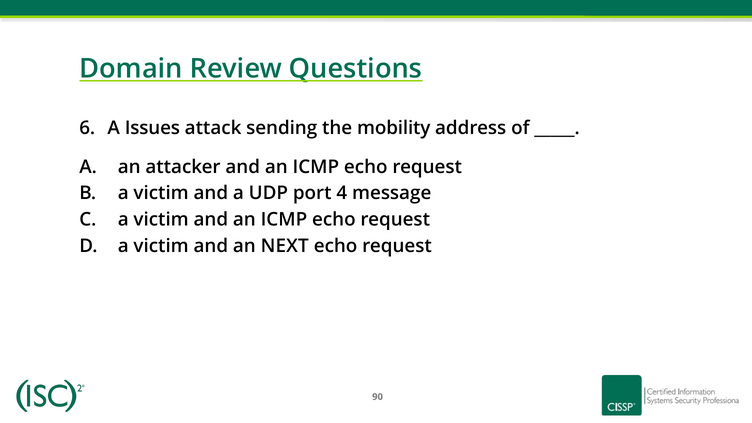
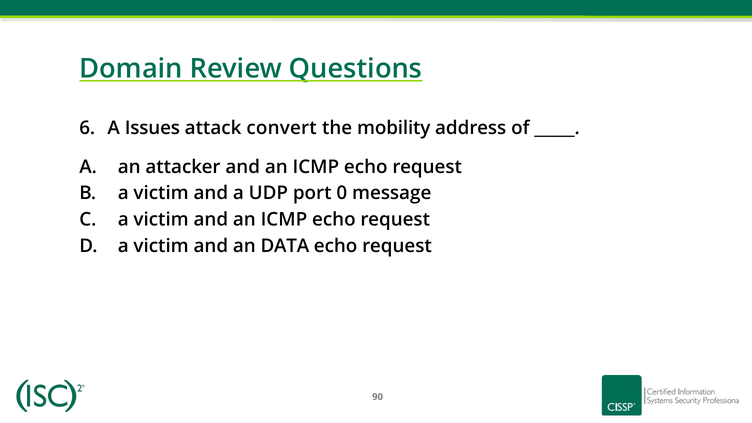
sending: sending -> convert
4: 4 -> 0
NEXT: NEXT -> DATA
